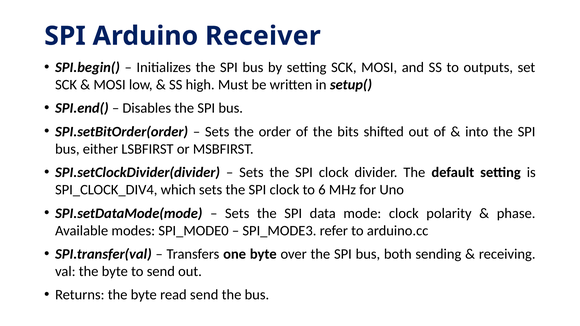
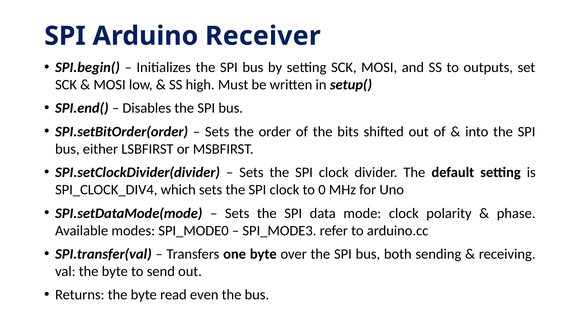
6: 6 -> 0
read send: send -> even
